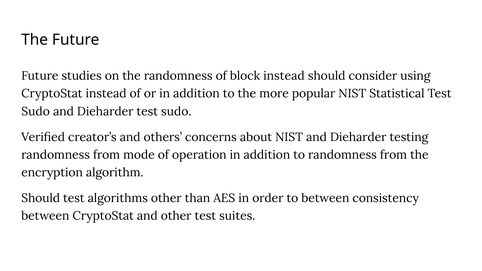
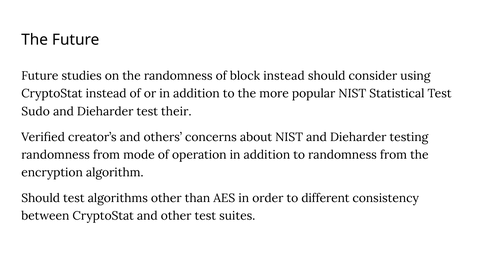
Dieharder test sudo: sudo -> their
to between: between -> different
